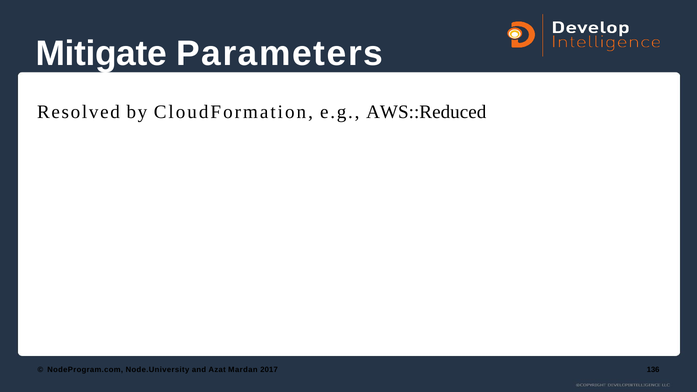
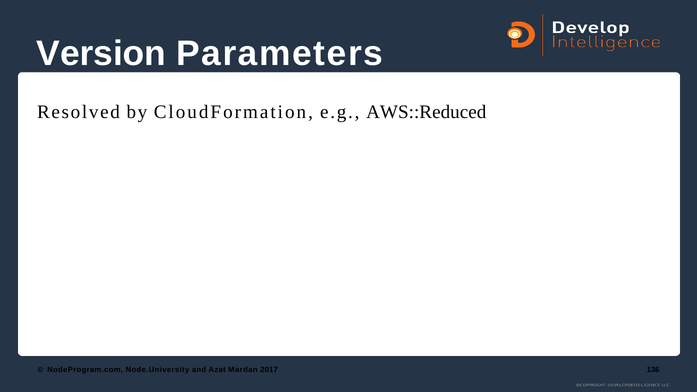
Mitigate: Mitigate -> Version
